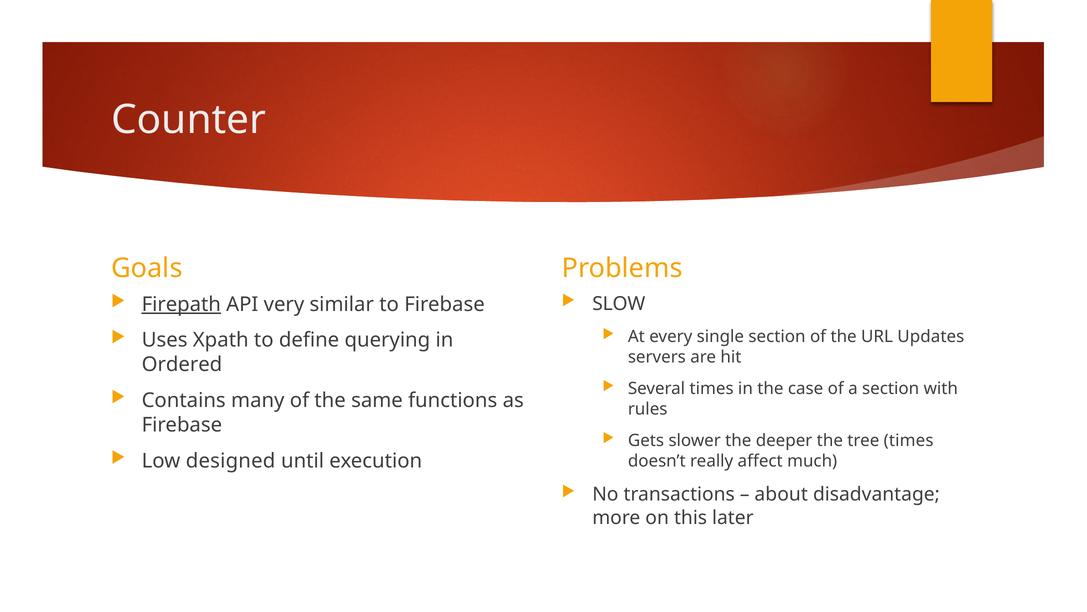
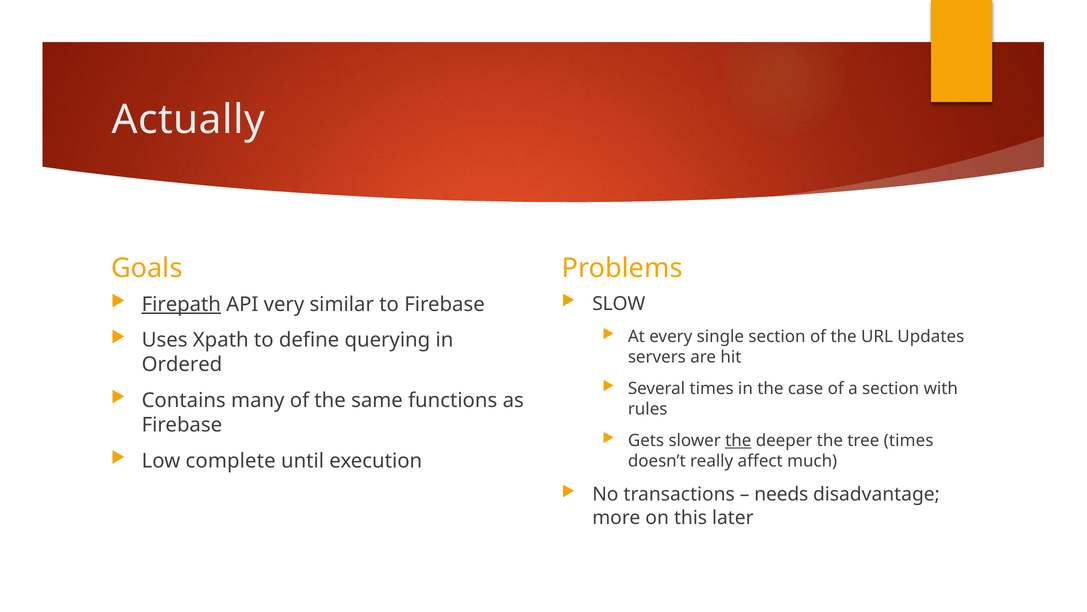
Counter: Counter -> Actually
the at (738, 440) underline: none -> present
designed: designed -> complete
about: about -> needs
